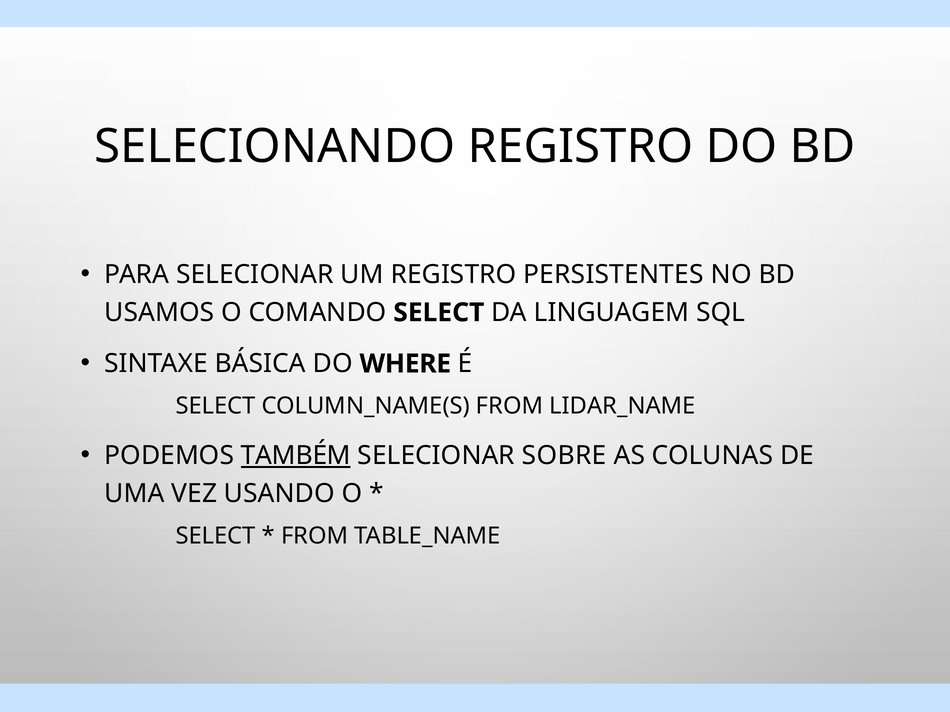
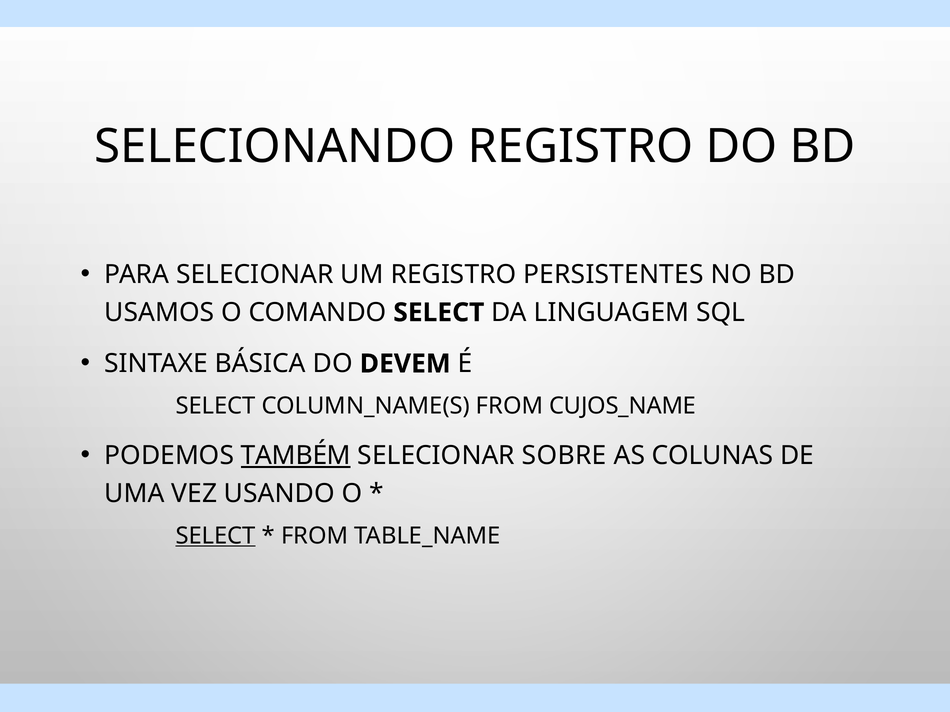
WHERE: WHERE -> DEVEM
LIDAR_NAME: LIDAR_NAME -> CUJOS_NAME
SELECT at (216, 536) underline: none -> present
